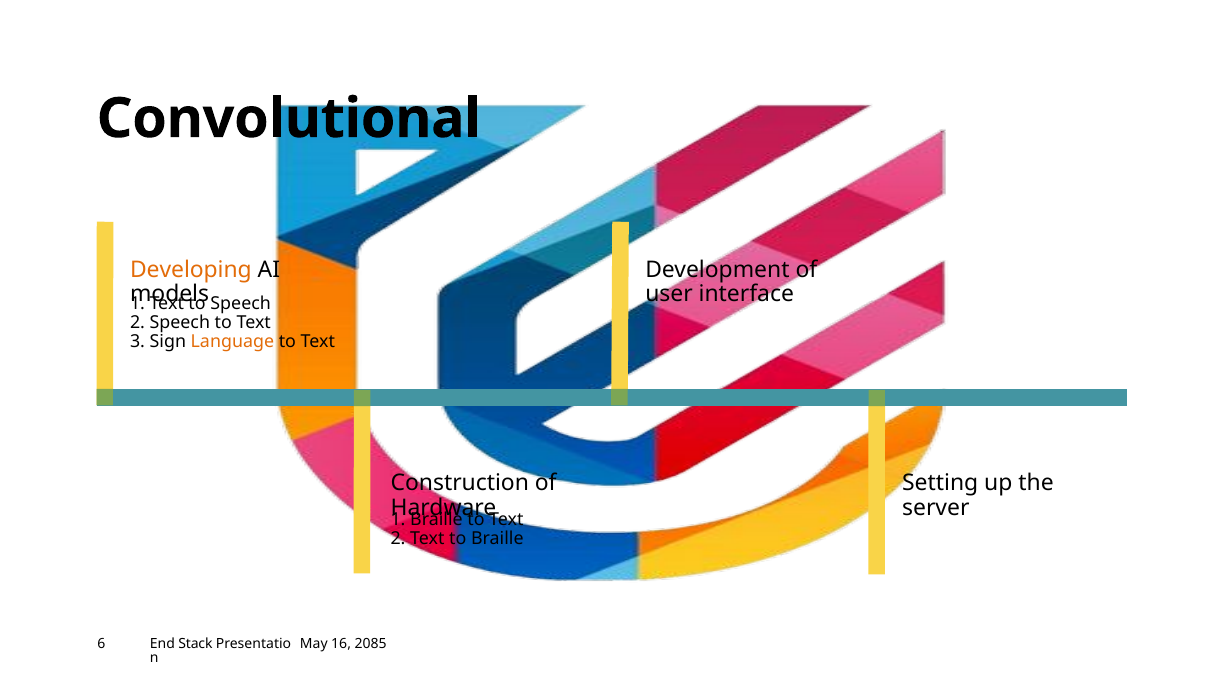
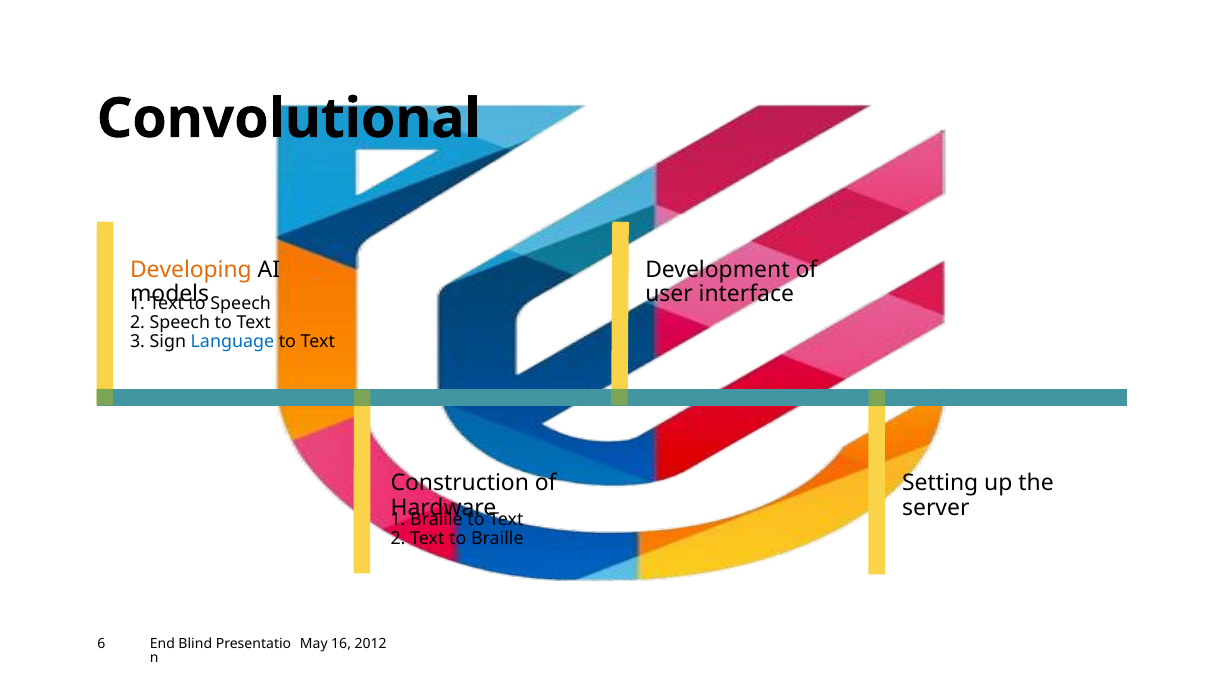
Language colour: orange -> blue
Stack: Stack -> Blind
2085: 2085 -> 2012
